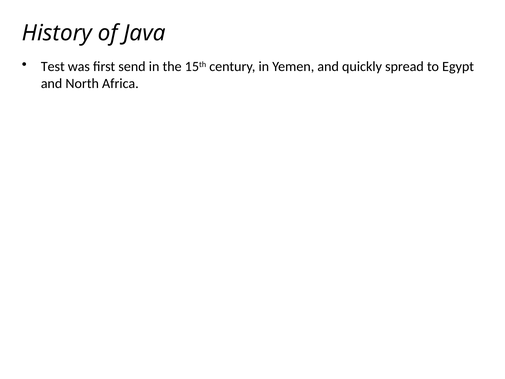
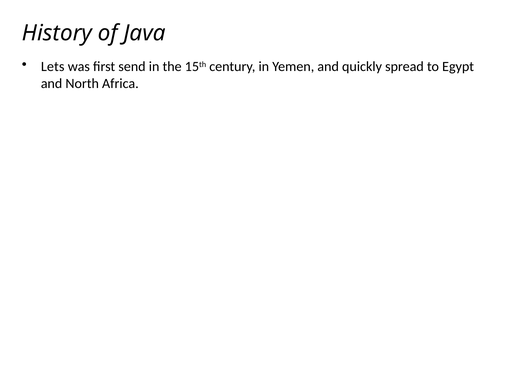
Test: Test -> Lets
